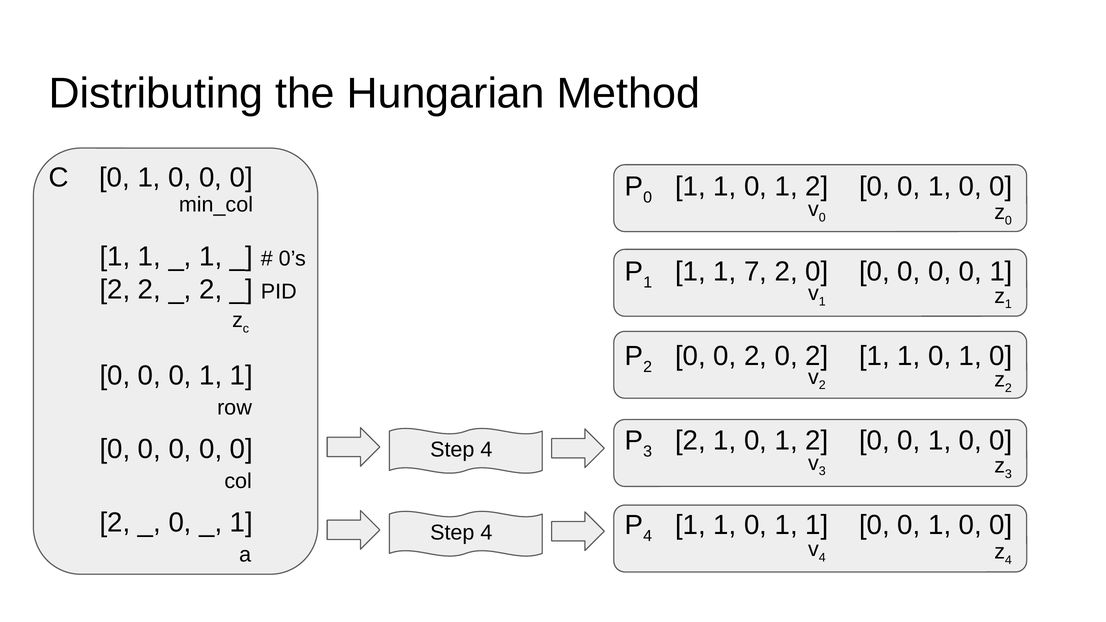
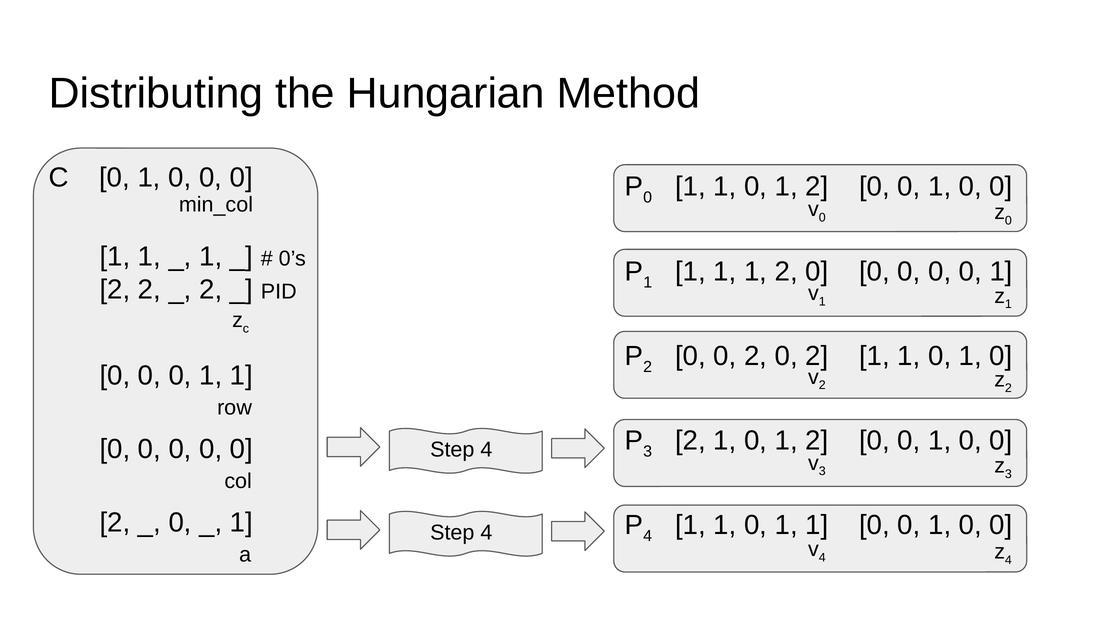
1 1 1 7: 7 -> 1
